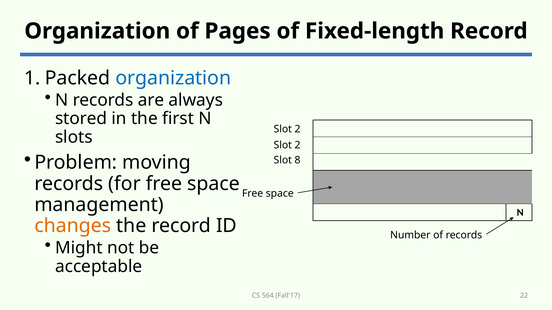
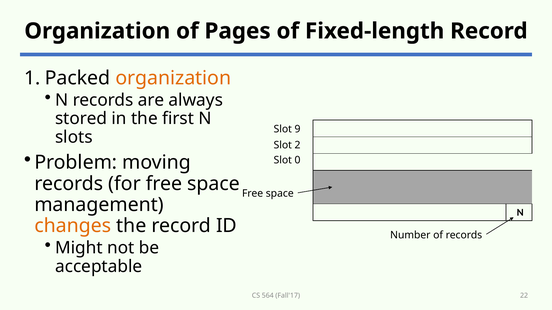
organization at (173, 78) colour: blue -> orange
2 at (298, 129): 2 -> 9
8: 8 -> 0
